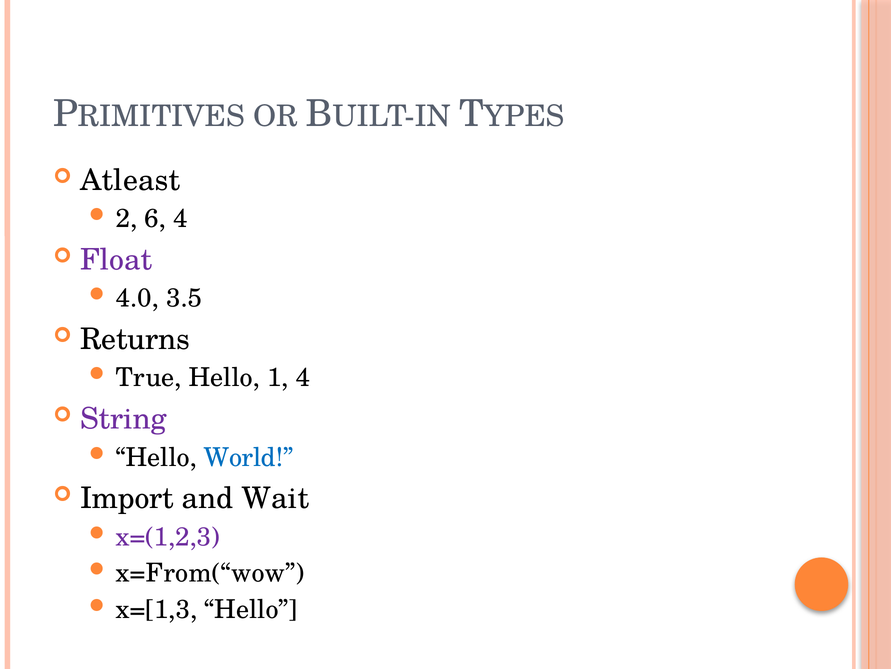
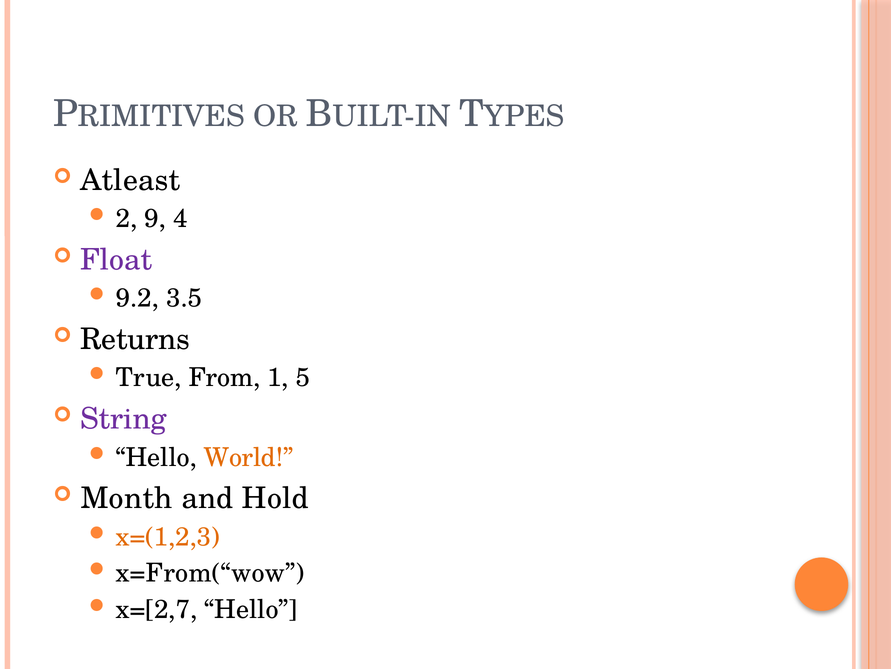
6: 6 -> 9
4.0: 4.0 -> 9.2
True Hello: Hello -> From
1 4: 4 -> 5
World colour: blue -> orange
Import: Import -> Month
Wait: Wait -> Hold
x=(1,2,3 colour: purple -> orange
x=[1,3: x=[1,3 -> x=[2,7
